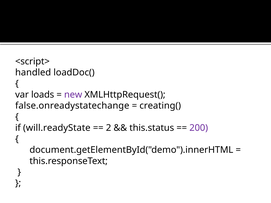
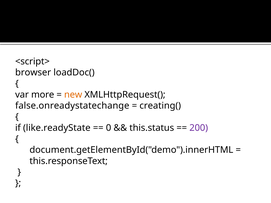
handled: handled -> browser
loads: loads -> more
new colour: purple -> orange
will.readyState: will.readyState -> like.readyState
2: 2 -> 0
